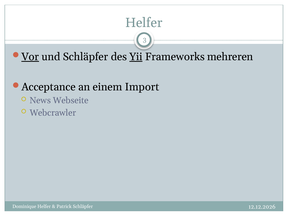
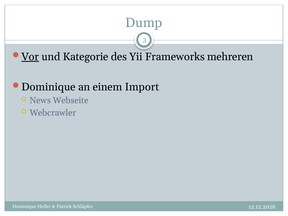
Helfer at (144, 23): Helfer -> Dump
und Schläpfer: Schläpfer -> Kategorie
Yii underline: present -> none
Acceptance at (49, 87): Acceptance -> Dominique
